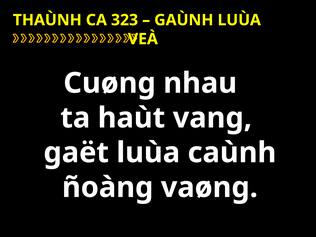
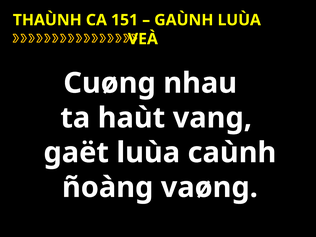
323: 323 -> 151
